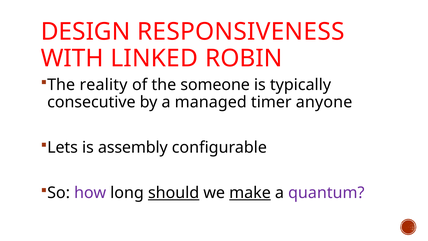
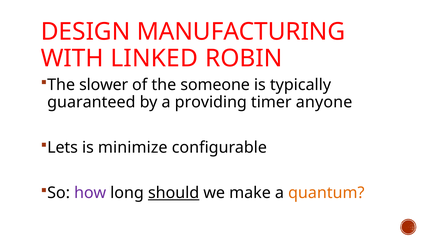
RESPONSIVENESS: RESPONSIVENESS -> MANUFACTURING
reality: reality -> slower
consecutive: consecutive -> guaranteed
managed: managed -> providing
assembly: assembly -> minimize
make underline: present -> none
quantum colour: purple -> orange
